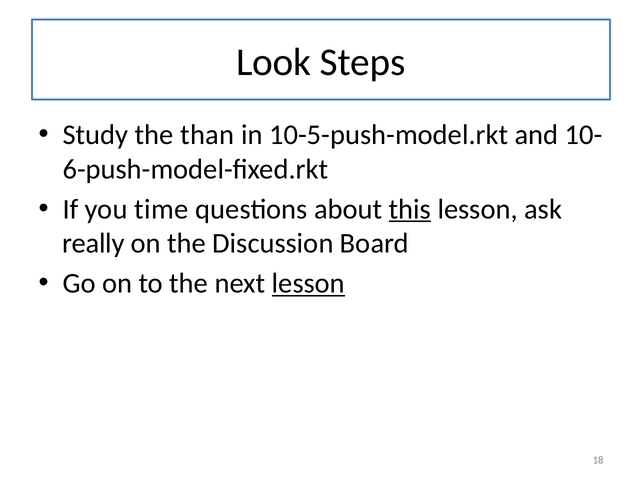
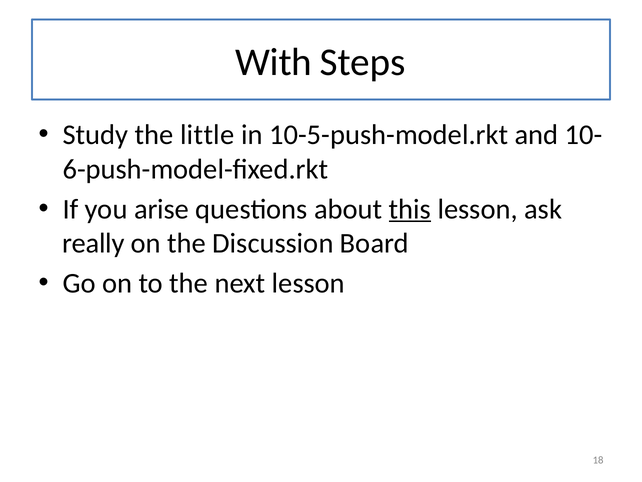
Look: Look -> With
than: than -> little
time: time -> arise
lesson at (308, 283) underline: present -> none
